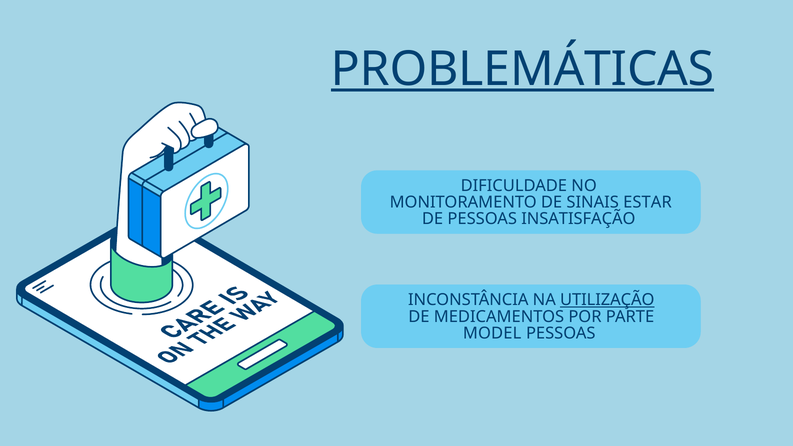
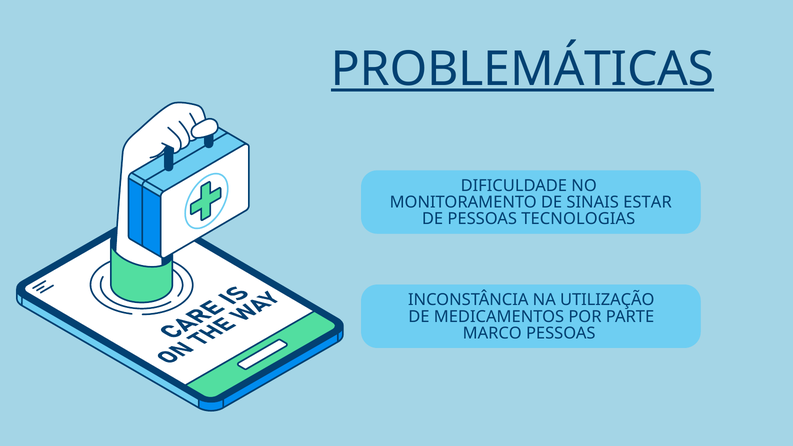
INSATISFAÇÃO: INSATISFAÇÃO -> TECNOLOGIAS
UTILIZAÇÃO underline: present -> none
MODEL: MODEL -> MARCO
